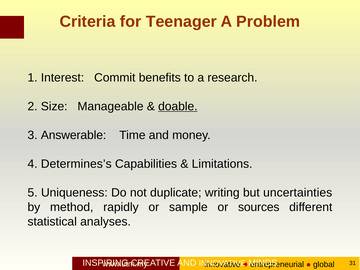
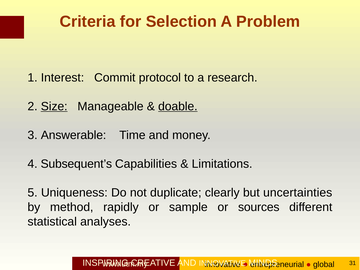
Teenager: Teenager -> Selection
benefits: benefits -> protocol
Size underline: none -> present
Determines’s: Determines’s -> Subsequent’s
writing: writing -> clearly
